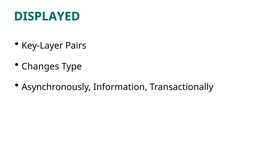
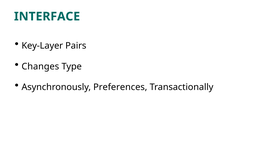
DISPLAYED: DISPLAYED -> INTERFACE
Information: Information -> Preferences
